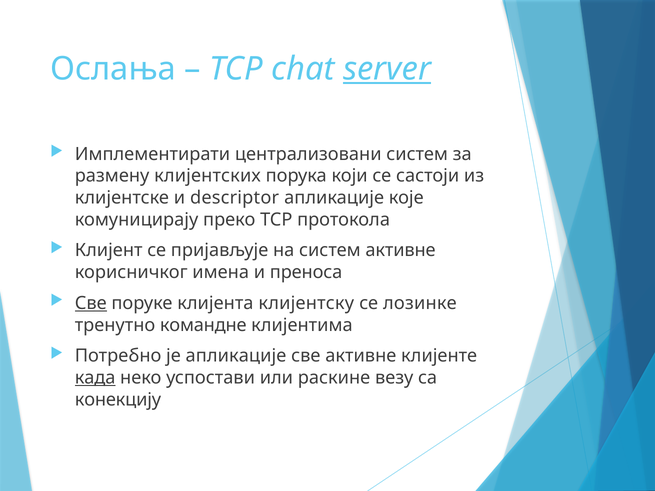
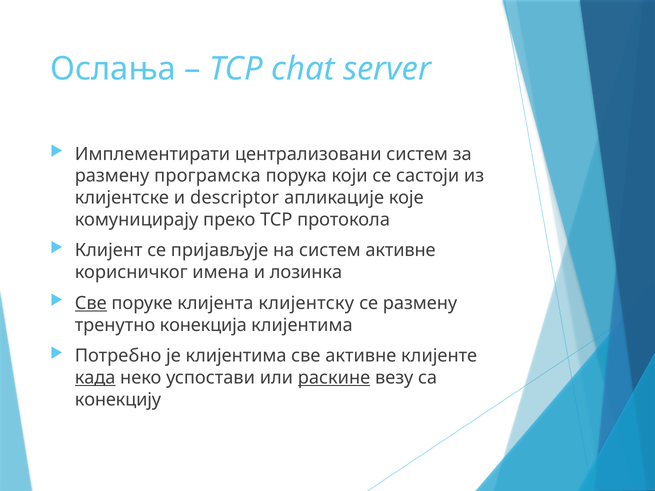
server underline: present -> none
клијентских: клијентских -> програмска
преноса: преноса -> лозинка
се лозинке: лозинке -> размену
командне: командне -> конекција
је апликације: апликације -> клијентима
раскине underline: none -> present
